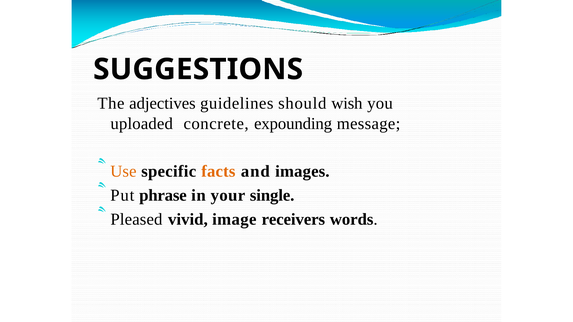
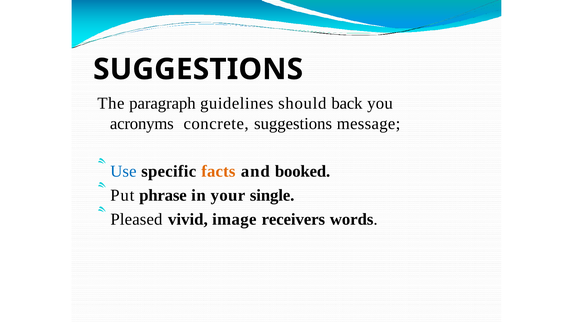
adjectives: adjectives -> paragraph
wish: wish -> back
uploaded: uploaded -> acronyms
concrete expounding: expounding -> suggestions
Use colour: orange -> blue
images: images -> booked
